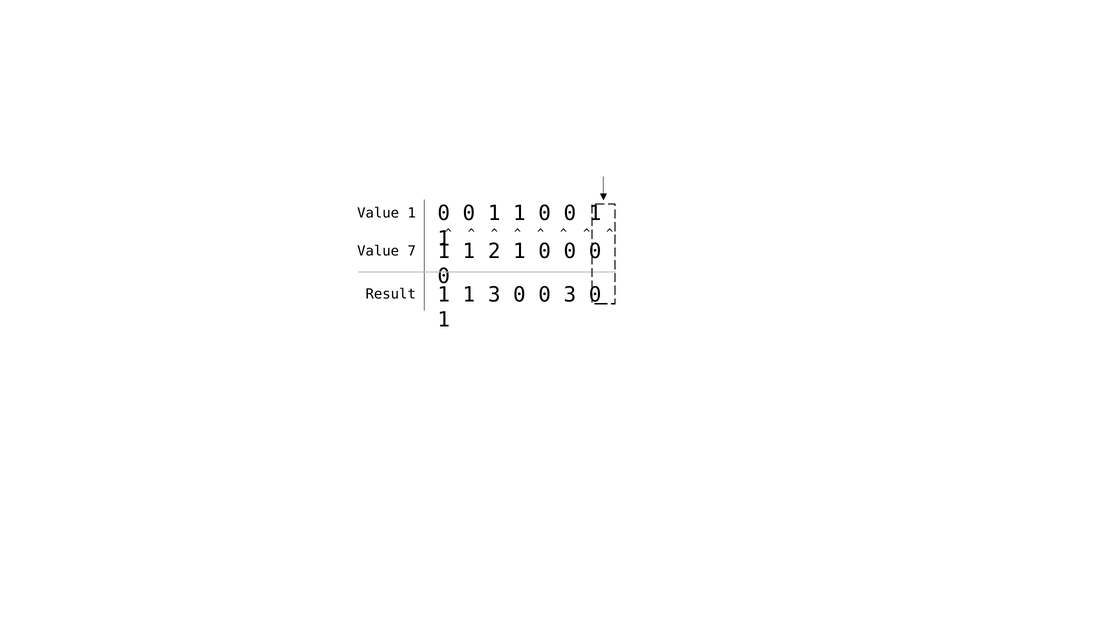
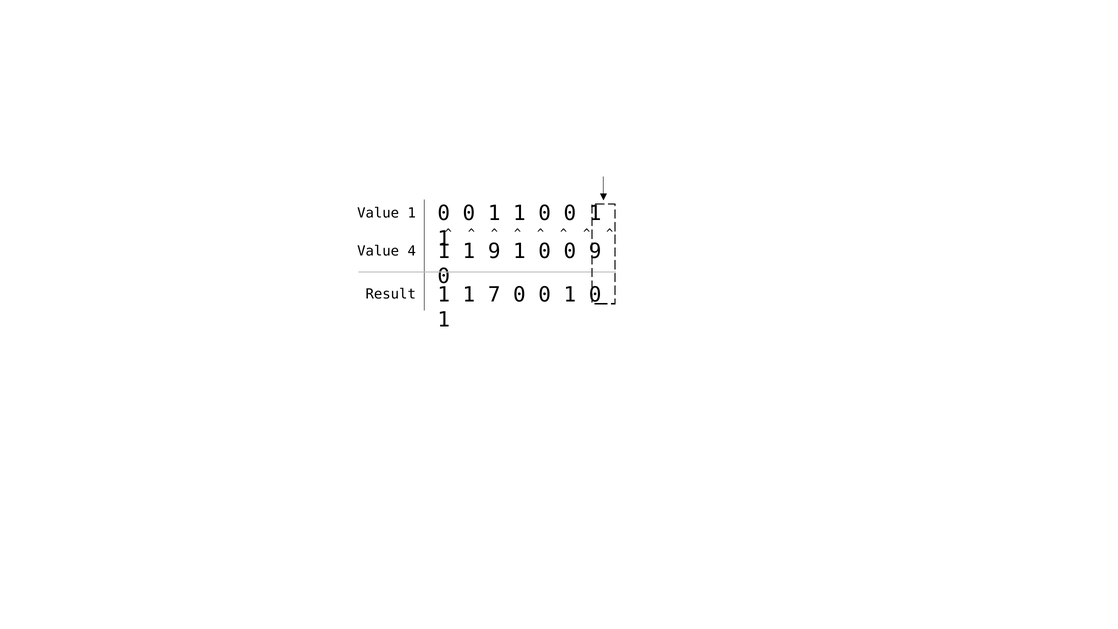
1 2: 2 -> 9
1 0 0 0: 0 -> 9
7: 7 -> 4
1 3: 3 -> 7
3 at (570, 295): 3 -> 1
